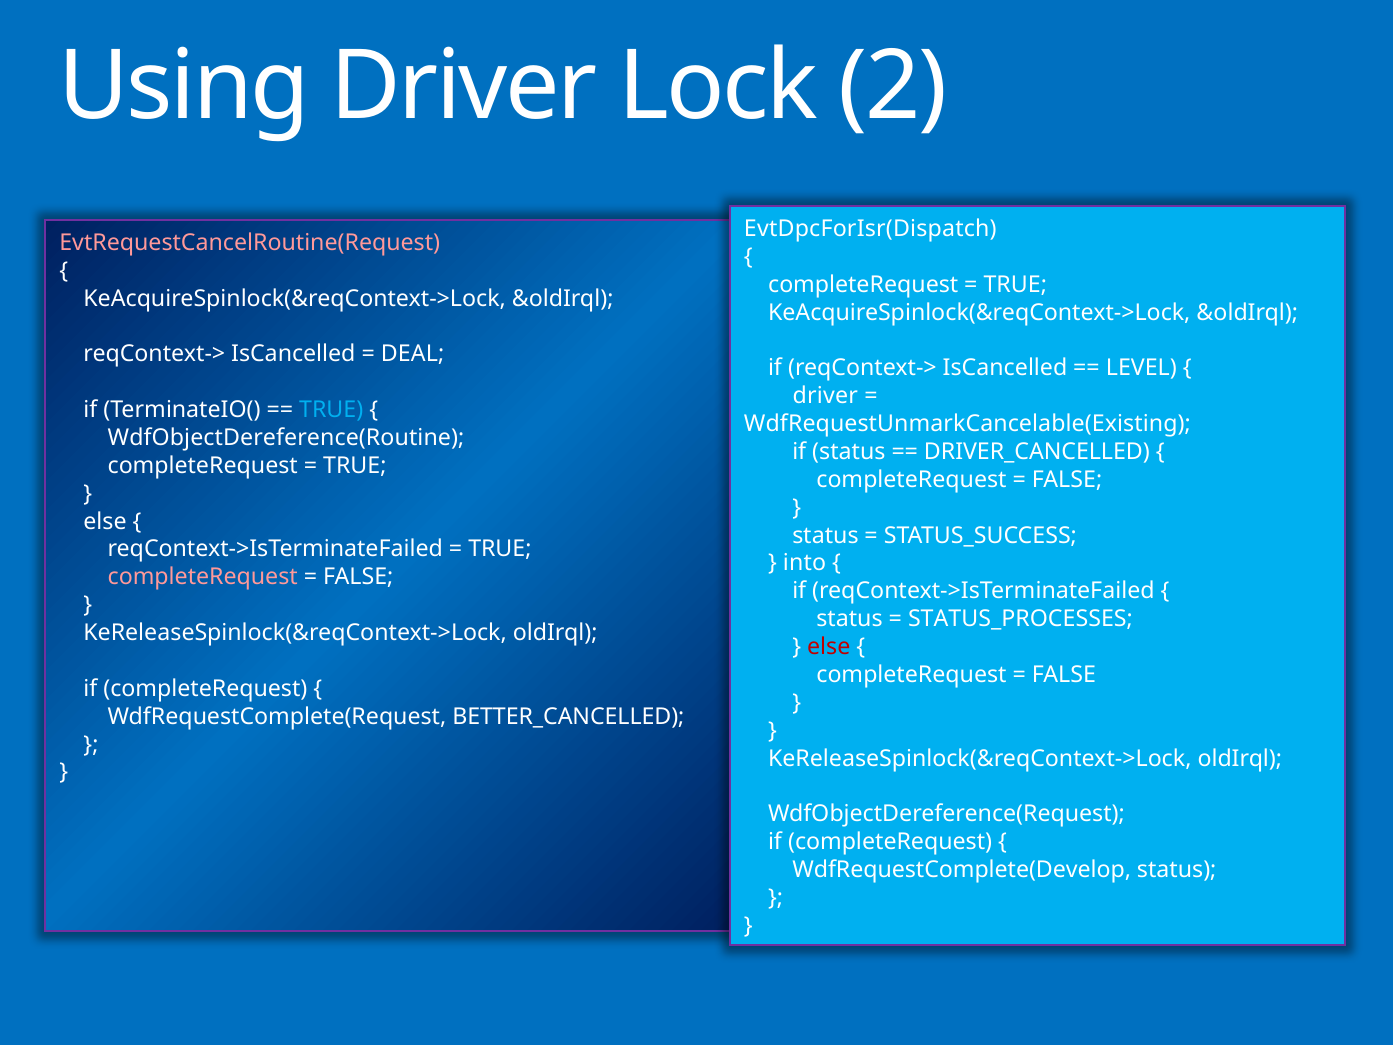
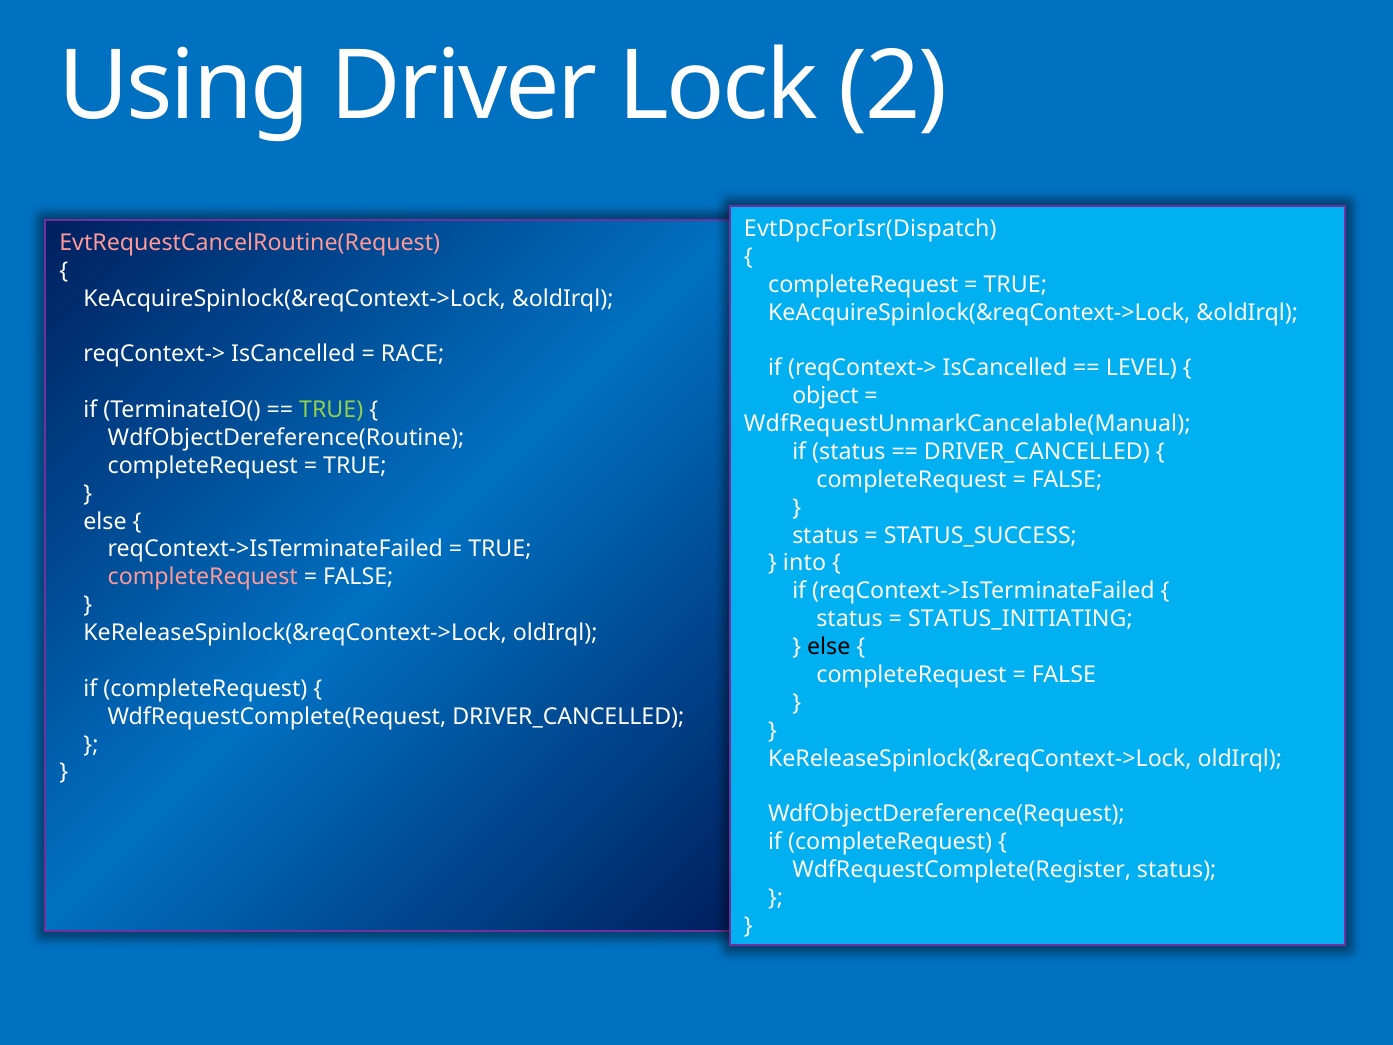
DEAL: DEAL -> RACE
driver at (825, 396): driver -> object
TRUE at (331, 410) colour: light blue -> light green
WdfRequestUnmarkCancelable(Existing: WdfRequestUnmarkCancelable(Existing -> WdfRequestUnmarkCancelable(Manual
STATUS_PROCESSES: STATUS_PROCESSES -> STATUS_INITIATING
else at (829, 647) colour: red -> black
WdfRequestComplete(Request BETTER_CANCELLED: BETTER_CANCELLED -> DRIVER_CANCELLED
WdfRequestComplete(Develop: WdfRequestComplete(Develop -> WdfRequestComplete(Register
